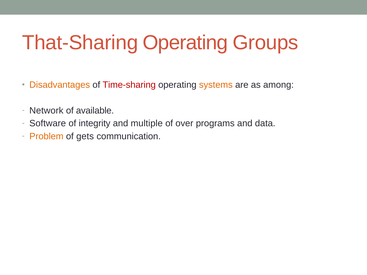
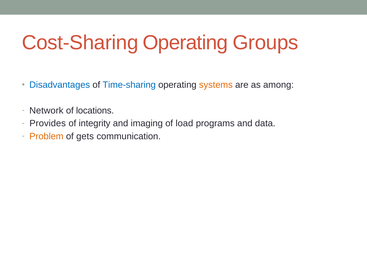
That-Sharing: That-Sharing -> Cost-Sharing
Disadvantages colour: orange -> blue
Time-sharing colour: red -> blue
available: available -> locations
Software: Software -> Provides
multiple: multiple -> imaging
over: over -> load
